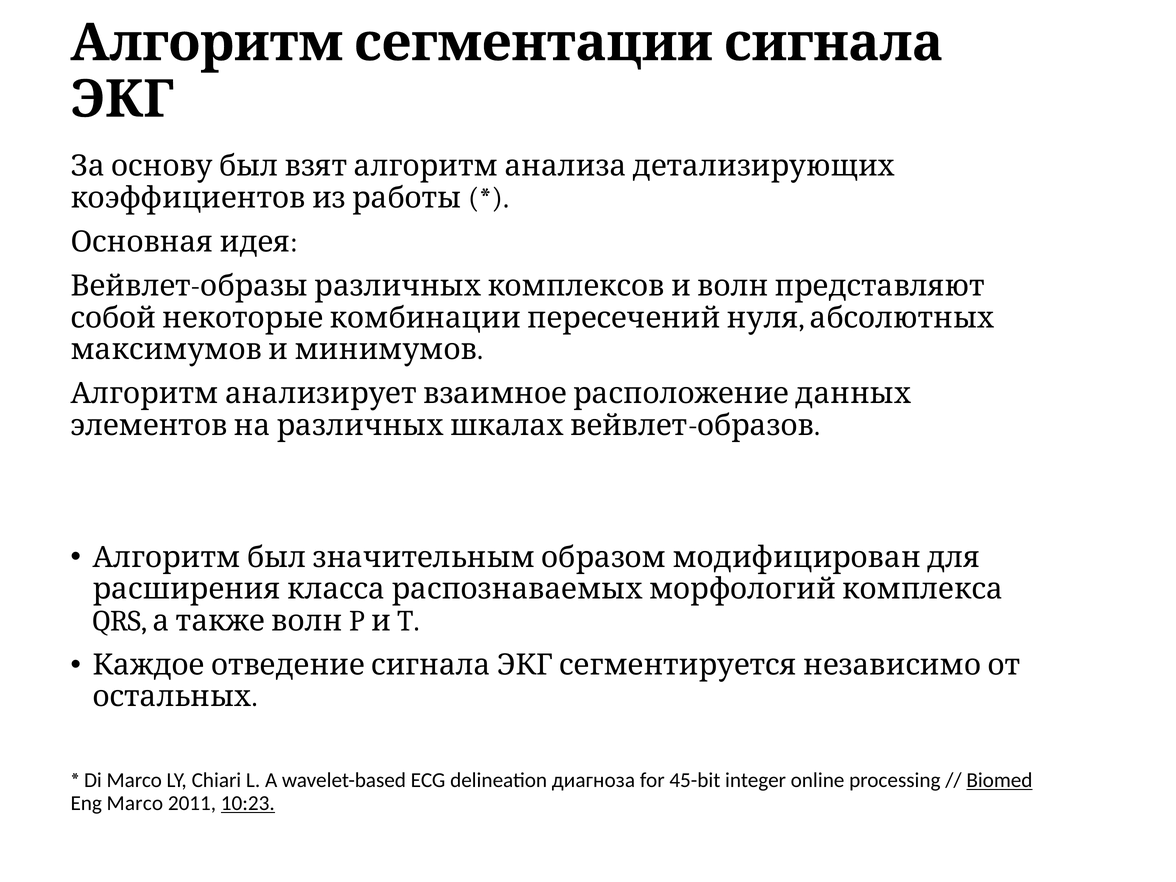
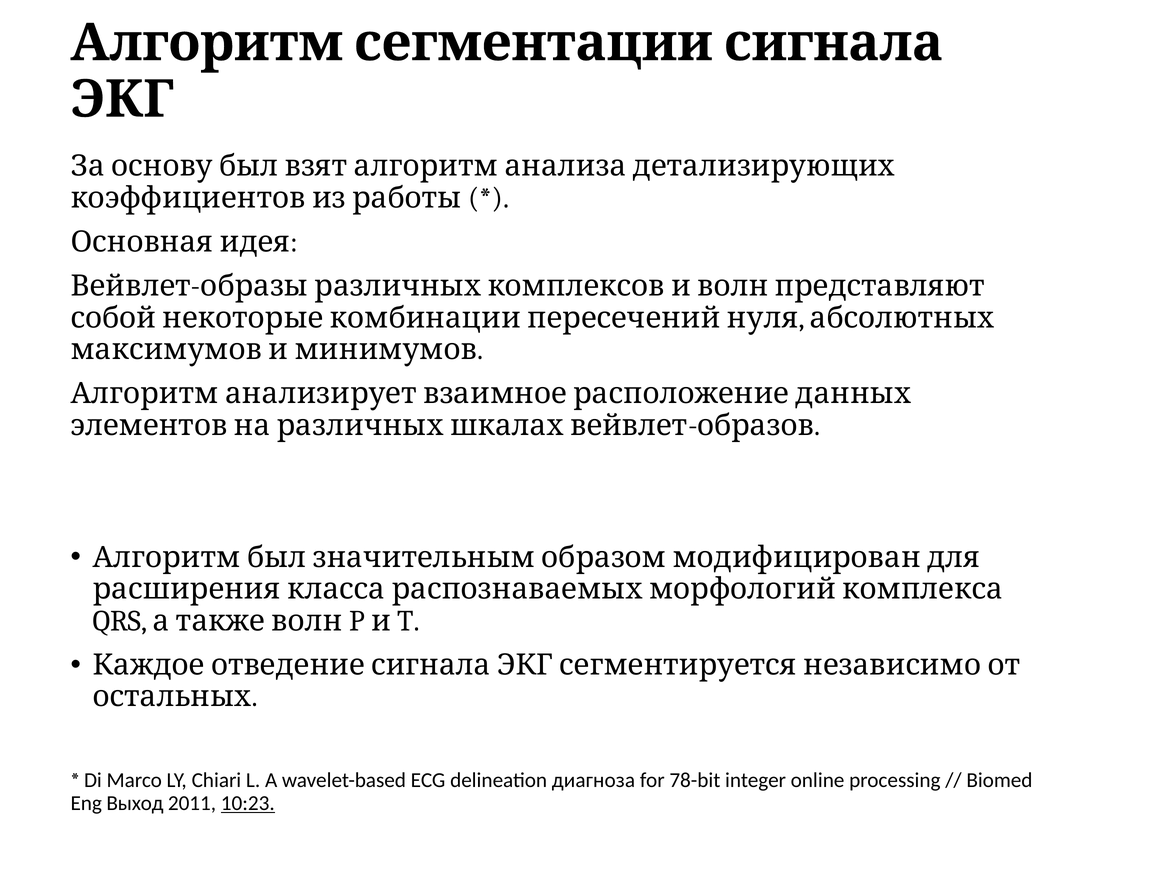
45-bit: 45-bit -> 78-bit
Biomed underline: present -> none
Eng Marco: Marco -> Выход
